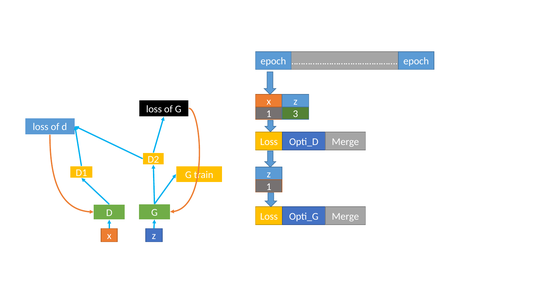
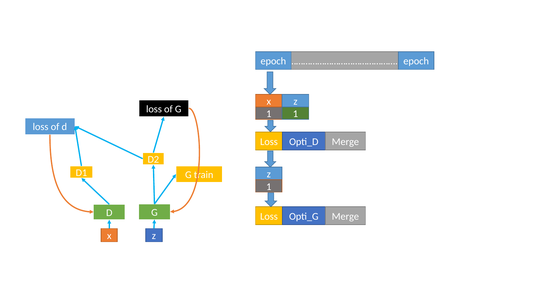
1 3: 3 -> 1
